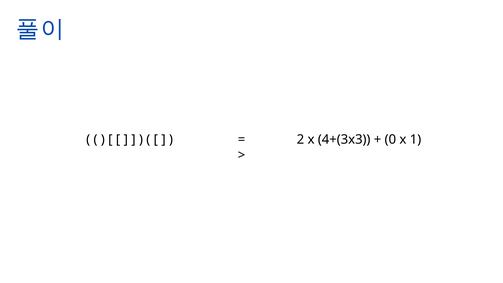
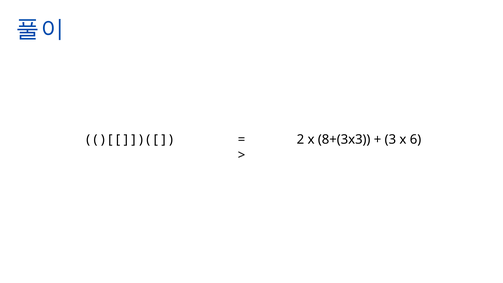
4+(3x3: 4+(3x3 -> 8+(3x3
0: 0 -> 3
1: 1 -> 6
